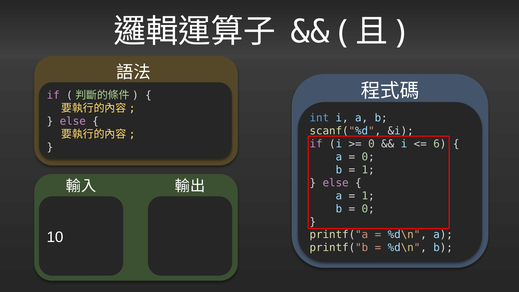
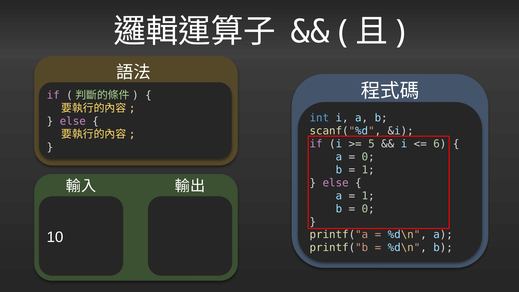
0 at (371, 144): 0 -> 5
